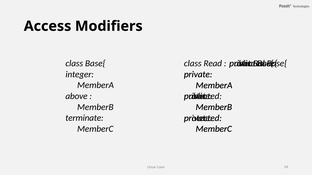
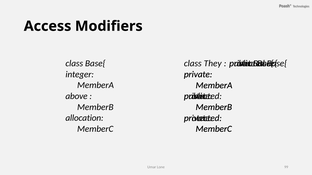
Read: Read -> They
terminate: terminate -> allocation
